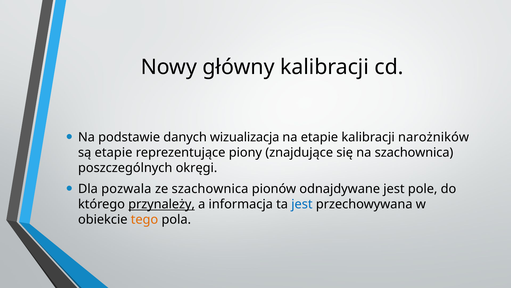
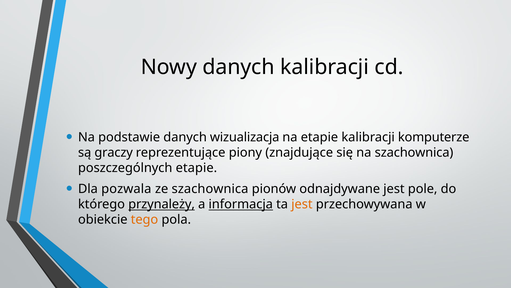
Nowy główny: główny -> danych
narożników: narożników -> komputerze
są etapie: etapie -> graczy
poszczególnych okręgi: okręgi -> etapie
informacja underline: none -> present
jest at (302, 204) colour: blue -> orange
